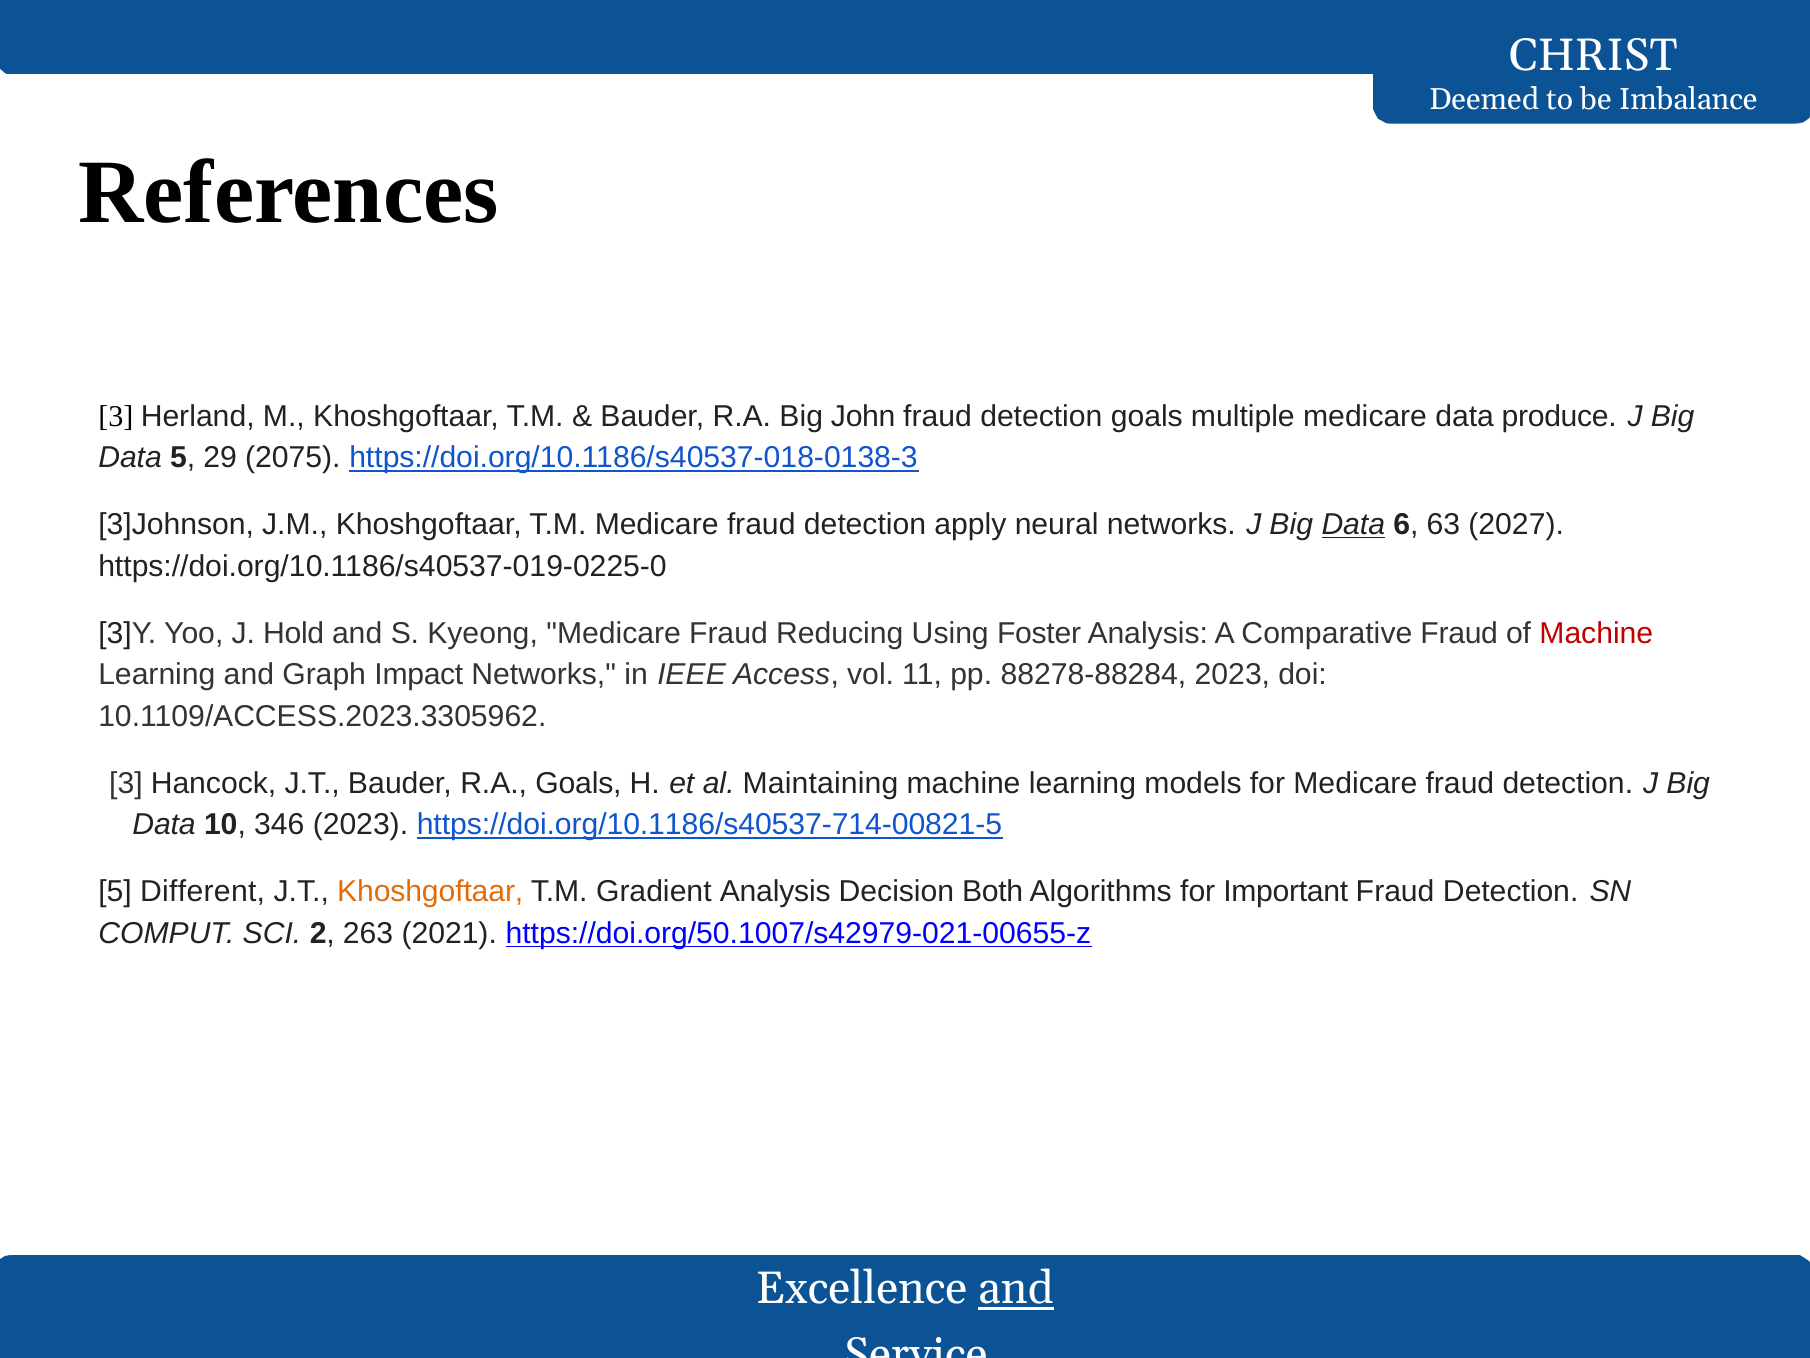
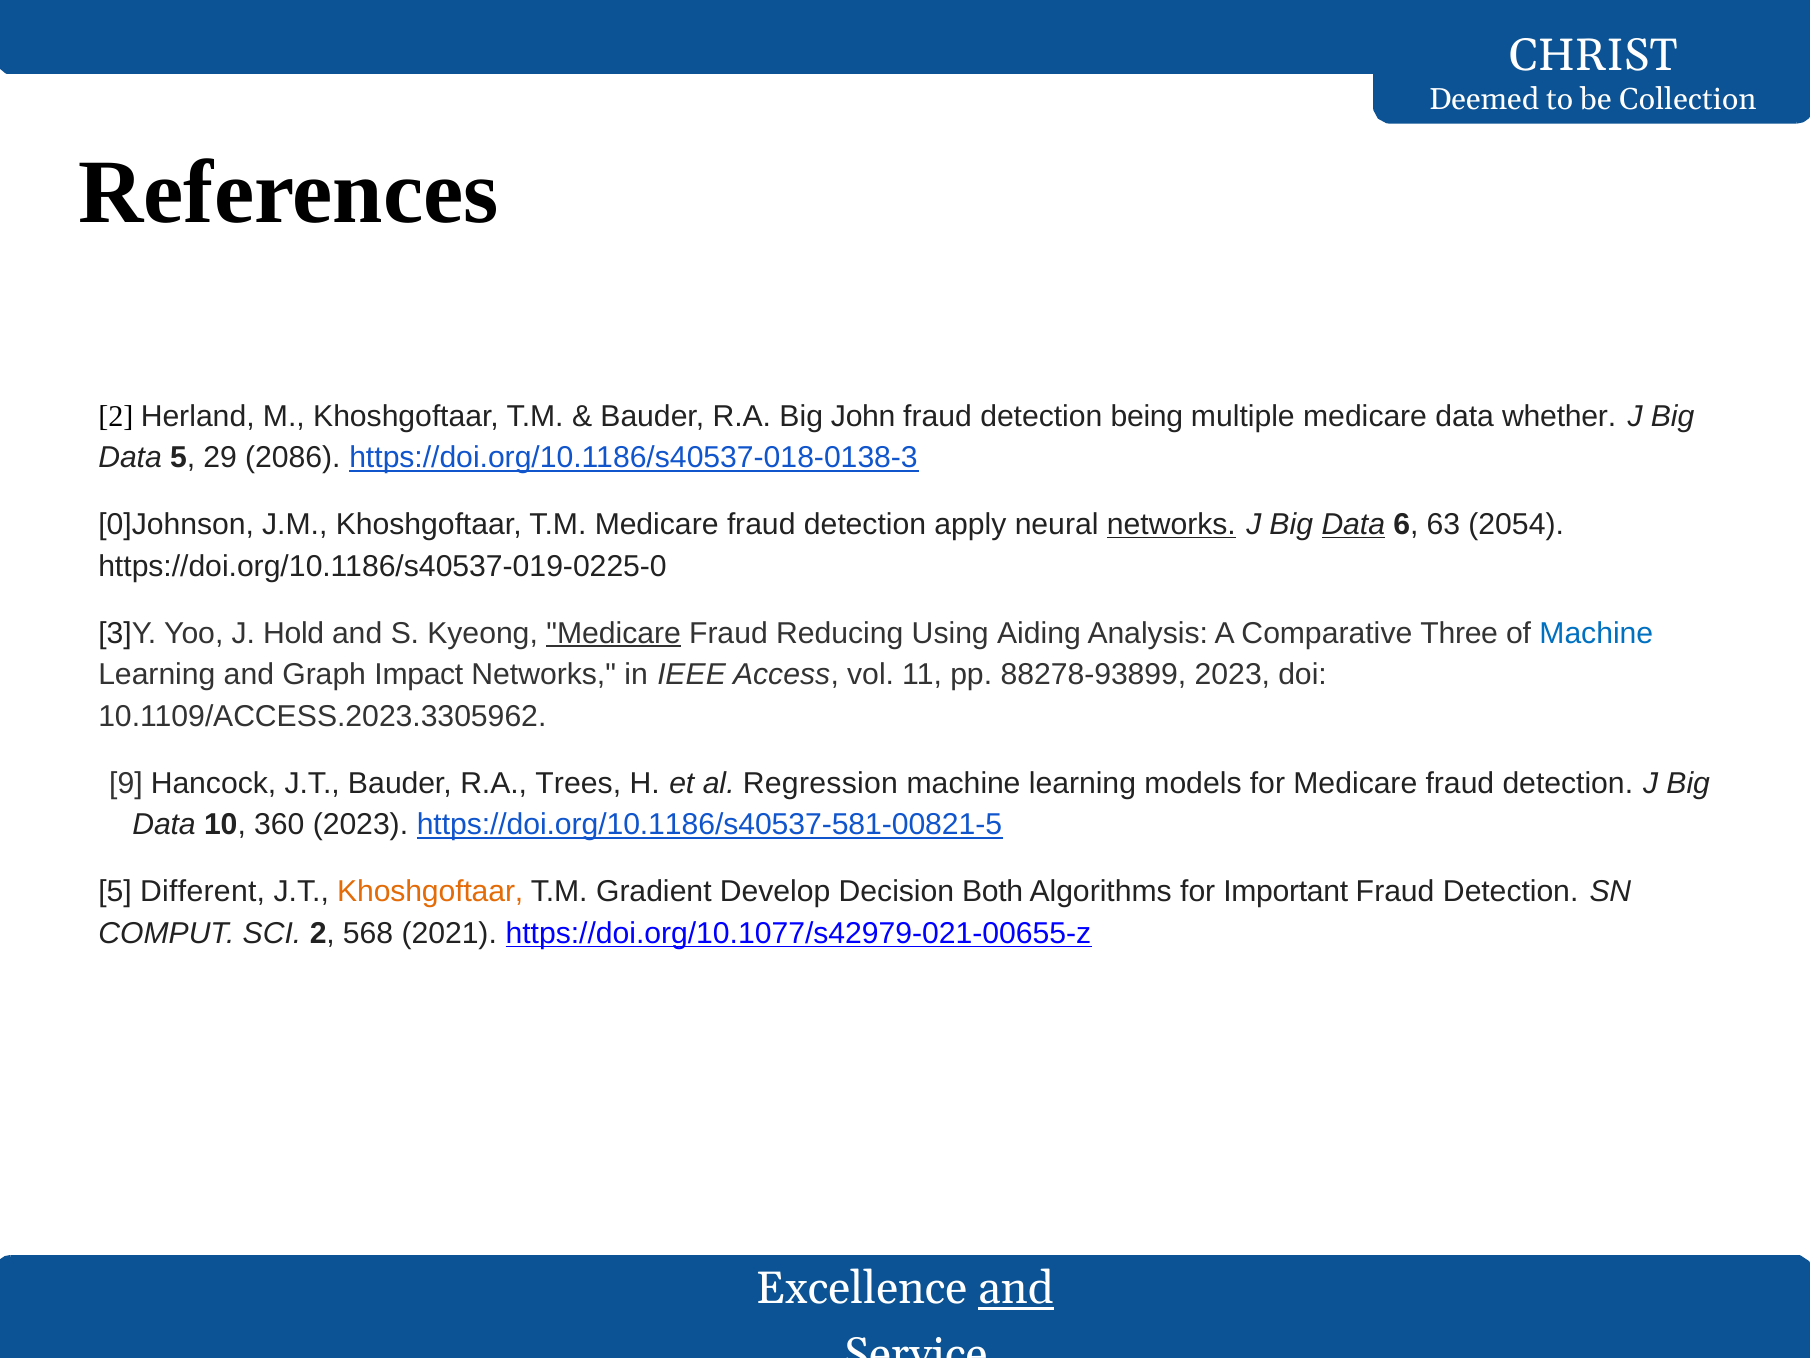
Imbalance: Imbalance -> Collection
3 at (116, 416): 3 -> 2
detection goals: goals -> being
produce: produce -> whether
2075: 2075 -> 2086
3]Johnson: 3]Johnson -> 0]Johnson
networks at (1171, 524) underline: none -> present
2027: 2027 -> 2054
Medicare at (614, 633) underline: none -> present
Foster: Foster -> Aiding
Comparative Fraud: Fraud -> Three
Machine at (1596, 633) colour: red -> blue
88278-88284: 88278-88284 -> 88278-93899
3 at (126, 783): 3 -> 9
R.A Goals: Goals -> Trees
Maintaining: Maintaining -> Regression
346: 346 -> 360
https://doi.org/10.1186/s40537-714-00821-5: https://doi.org/10.1186/s40537-714-00821-5 -> https://doi.org/10.1186/s40537-581-00821-5
Gradient Analysis: Analysis -> Develop
263: 263 -> 568
https://doi.org/50.1007/s42979-021-00655-z: https://doi.org/50.1007/s42979-021-00655-z -> https://doi.org/10.1077/s42979-021-00655-z
